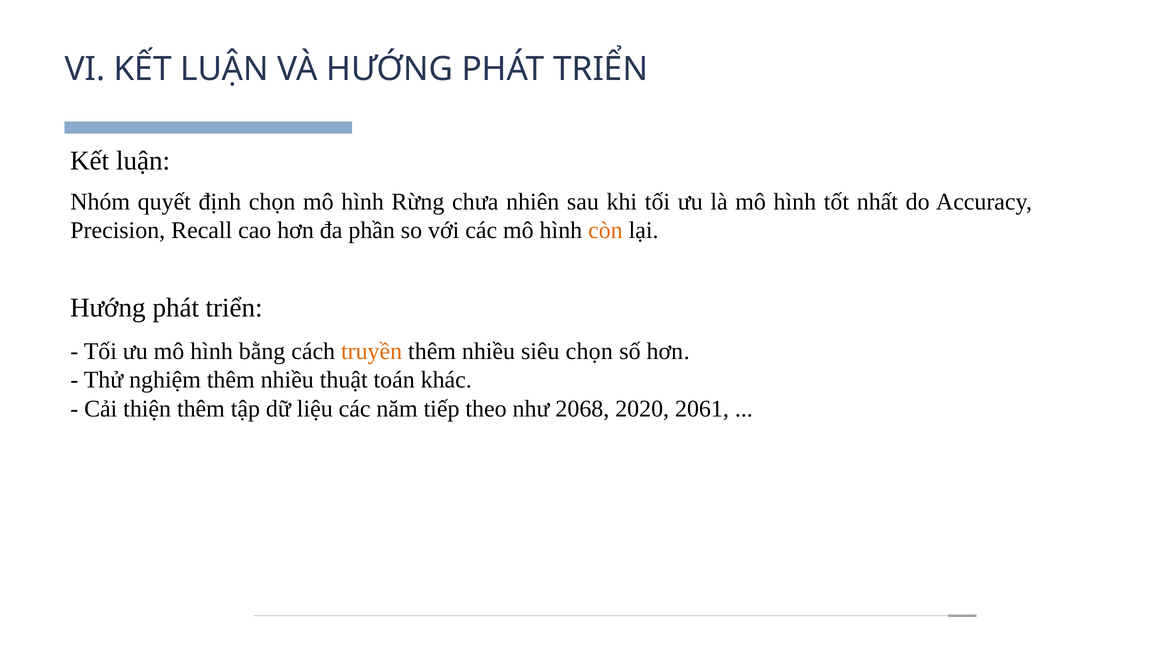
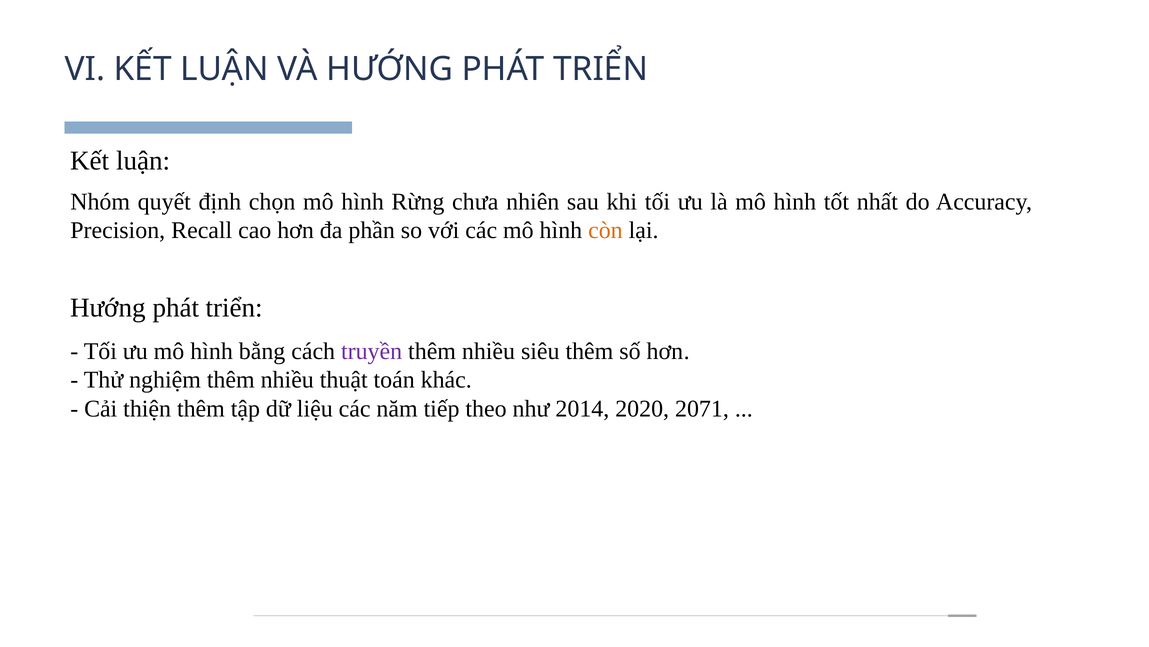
truyền colour: orange -> purple
siêu chọn: chọn -> thêm
2068: 2068 -> 2014
2061: 2061 -> 2071
